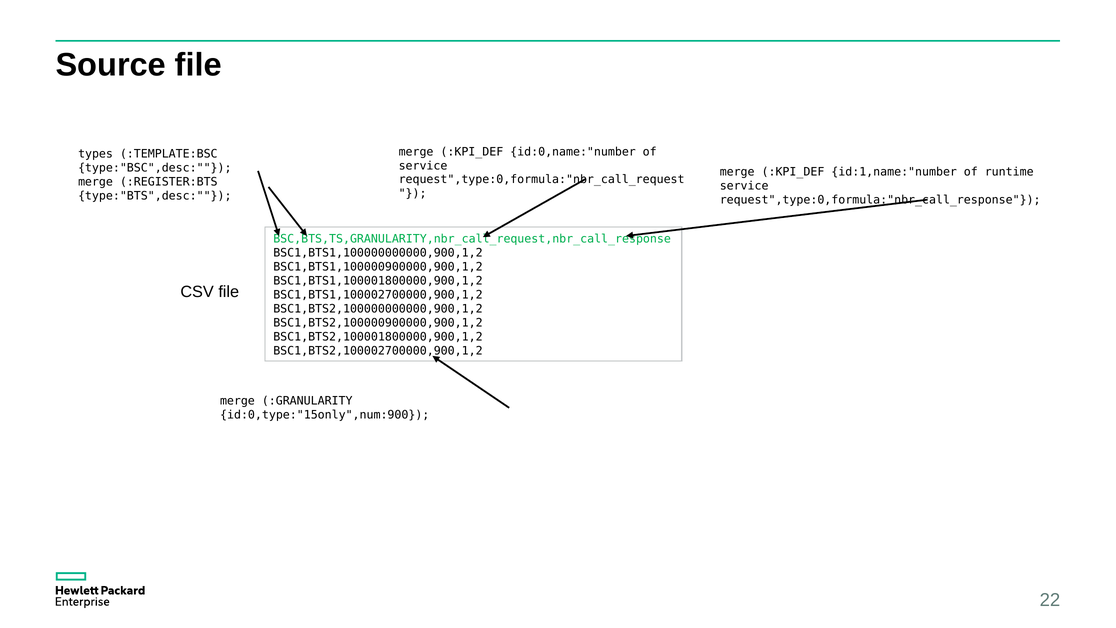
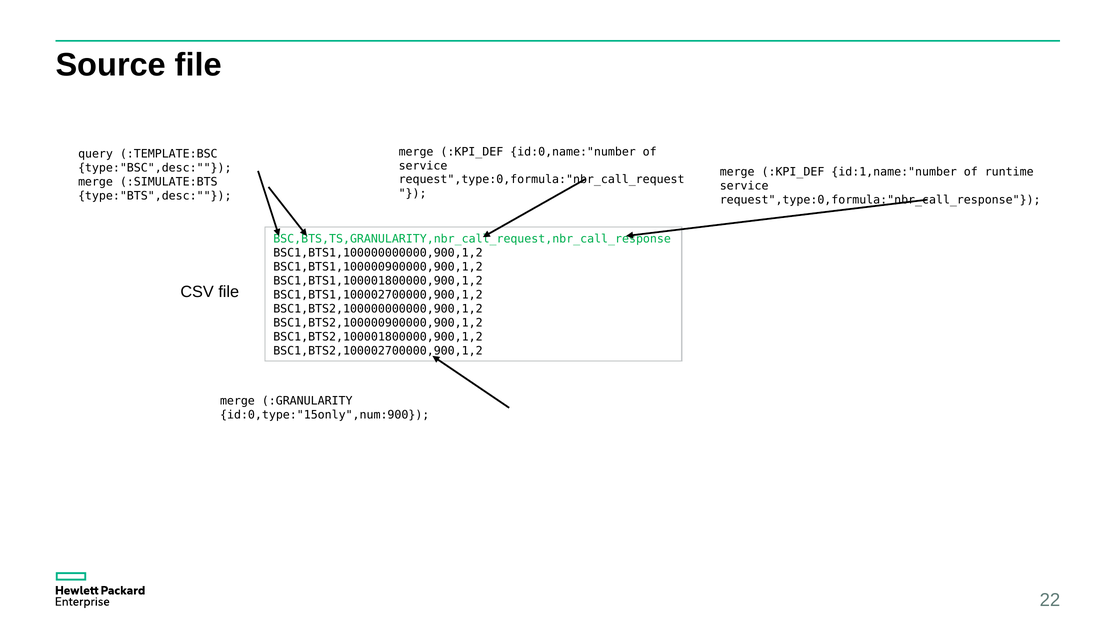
types: types -> query
:REGISTER:BTS: :REGISTER:BTS -> :SIMULATE:BTS
